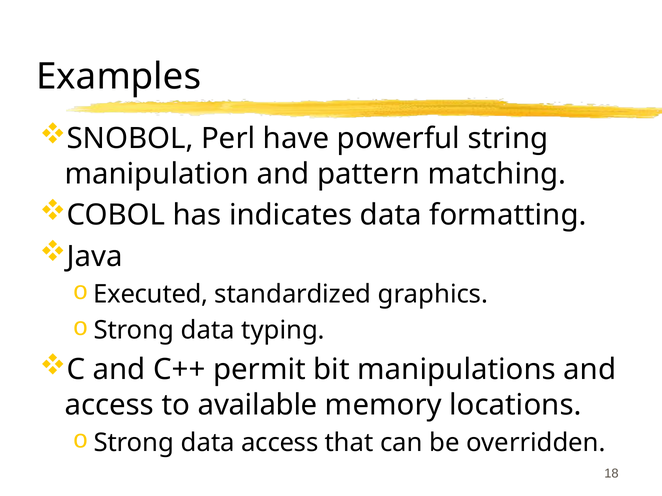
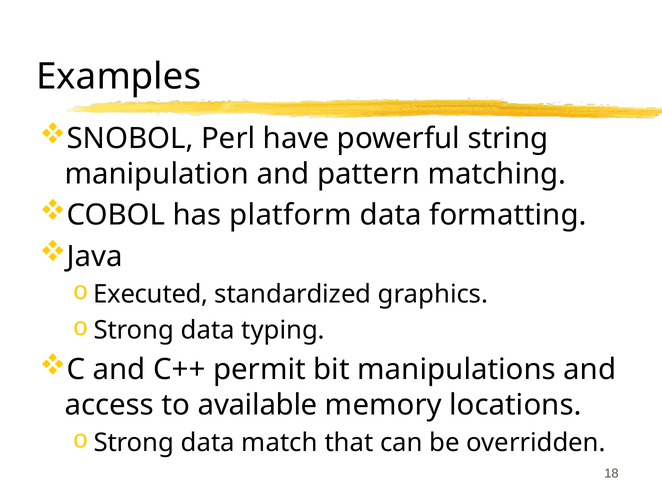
indicates: indicates -> platform
data access: access -> match
